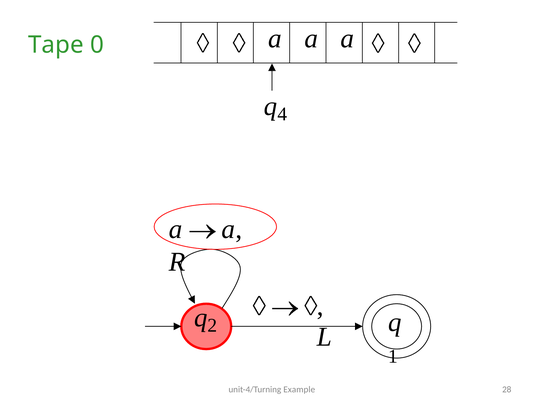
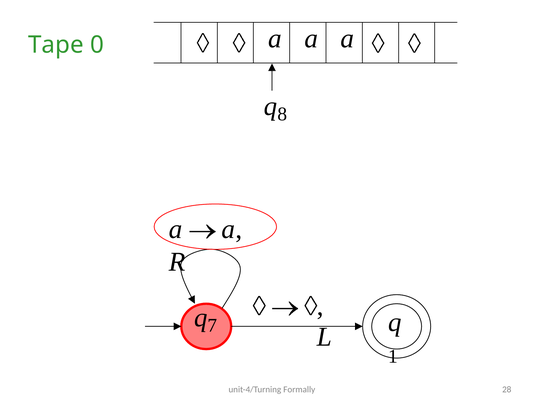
4: 4 -> 8
2: 2 -> 7
Example: Example -> Formally
